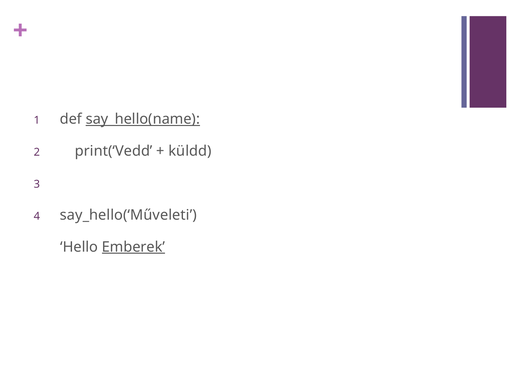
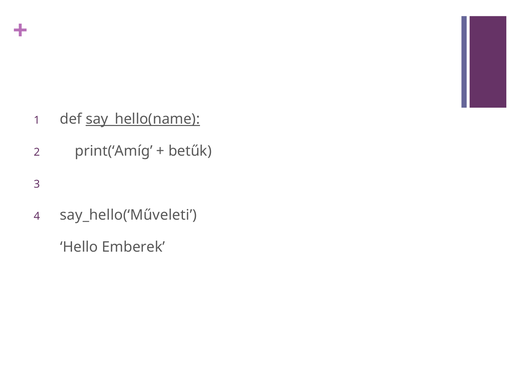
print(‘Vedd: print(‘Vedd -> print(‘Amíg
küldd: küldd -> betűk
Emberek underline: present -> none
